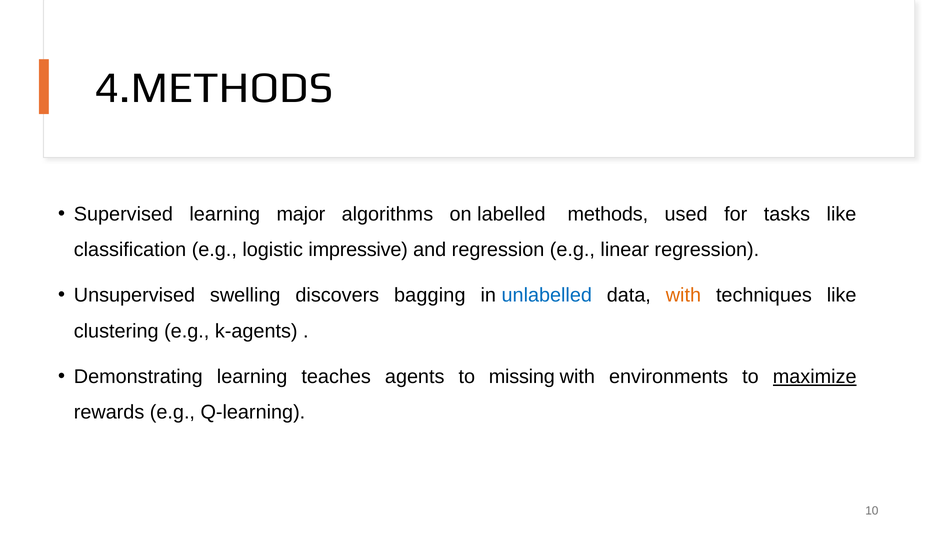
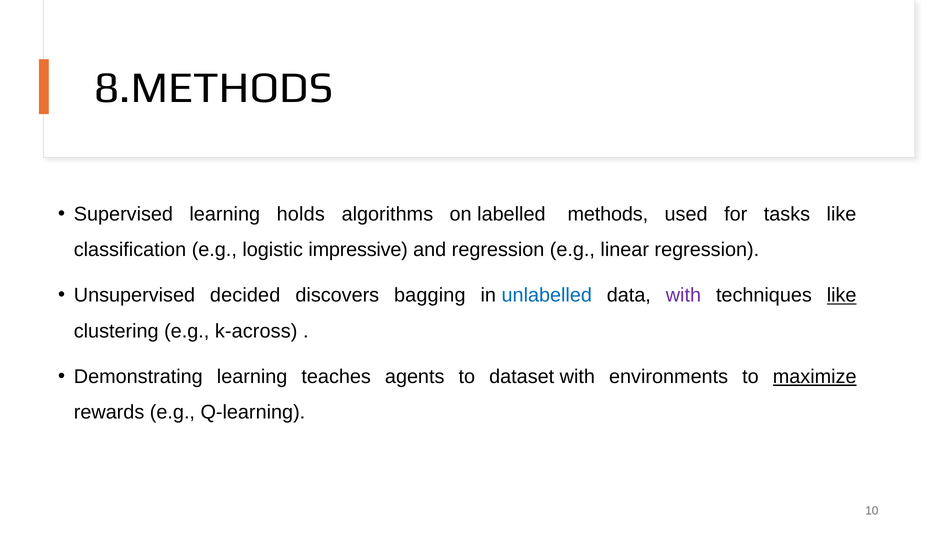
4.METHODS: 4.METHODS -> 8.METHODS
major: major -> holds
swelling: swelling -> decided
with at (683, 295) colour: orange -> purple
like at (842, 295) underline: none -> present
k-agents: k-agents -> k-across
missing: missing -> dataset
